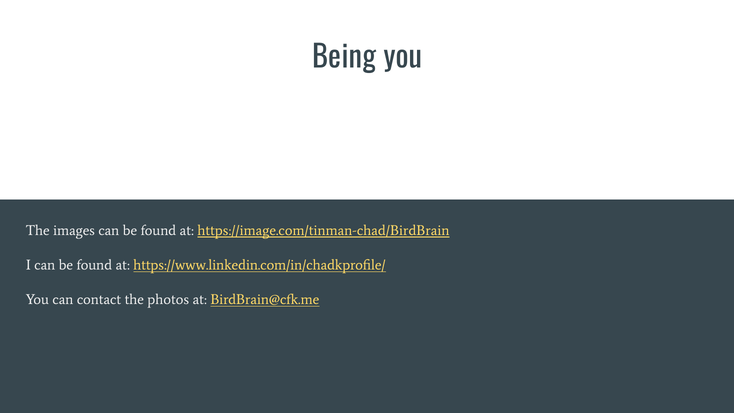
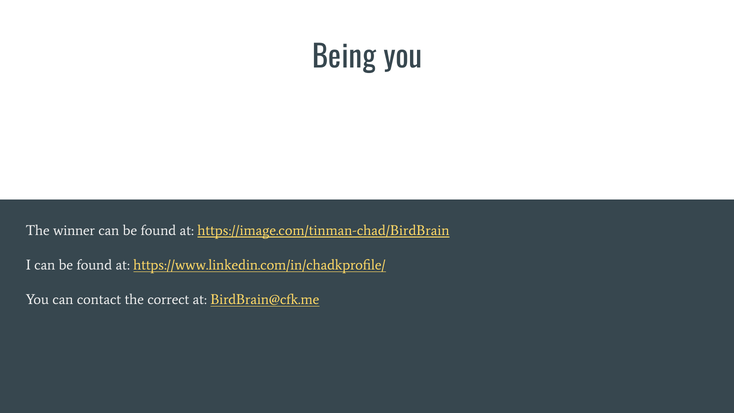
images: images -> winner
photos: photos -> correct
